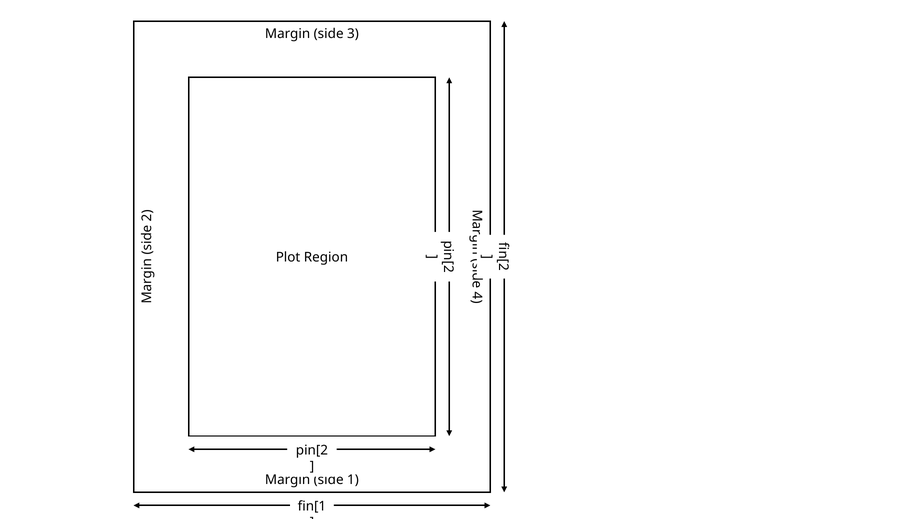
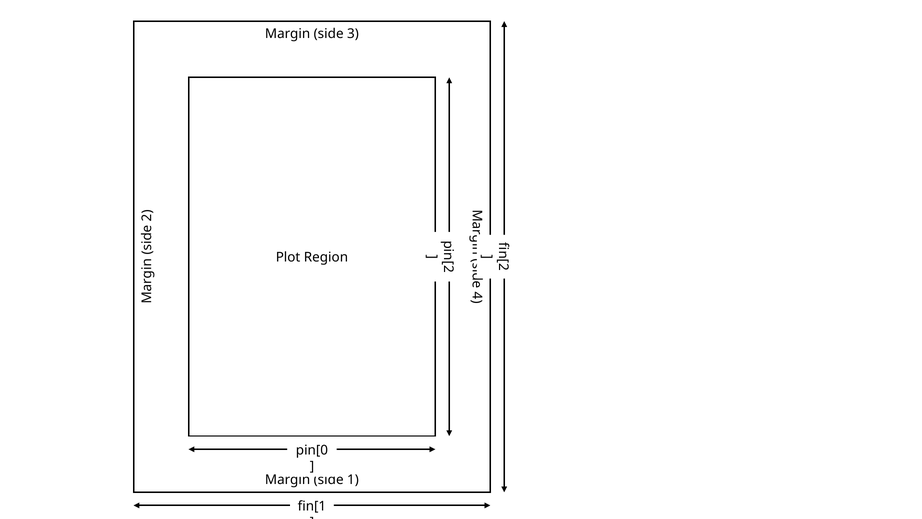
pin[2: pin[2 -> pin[0
